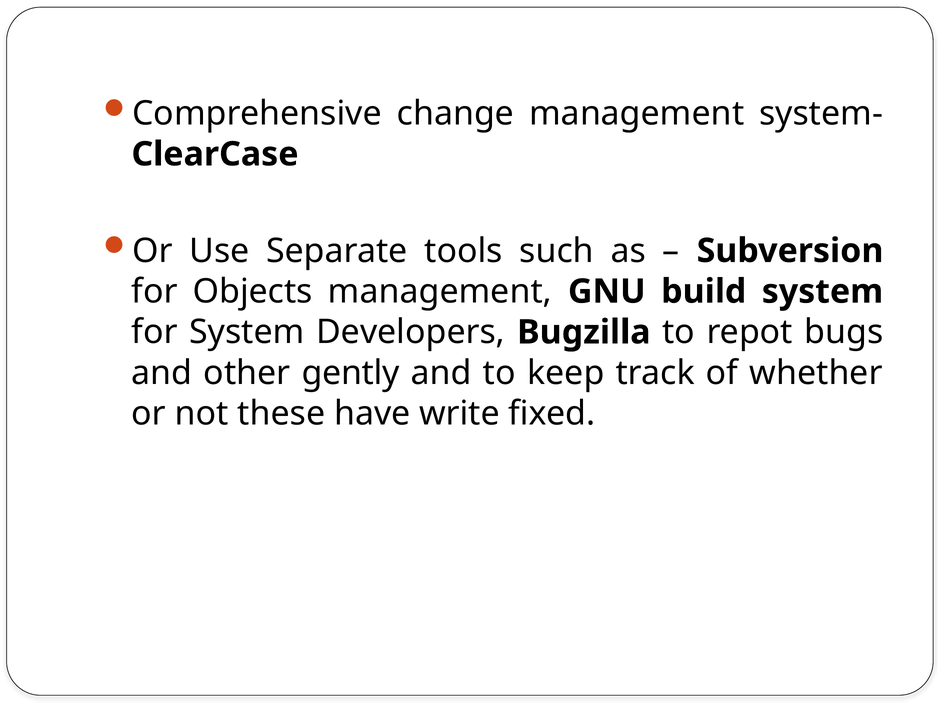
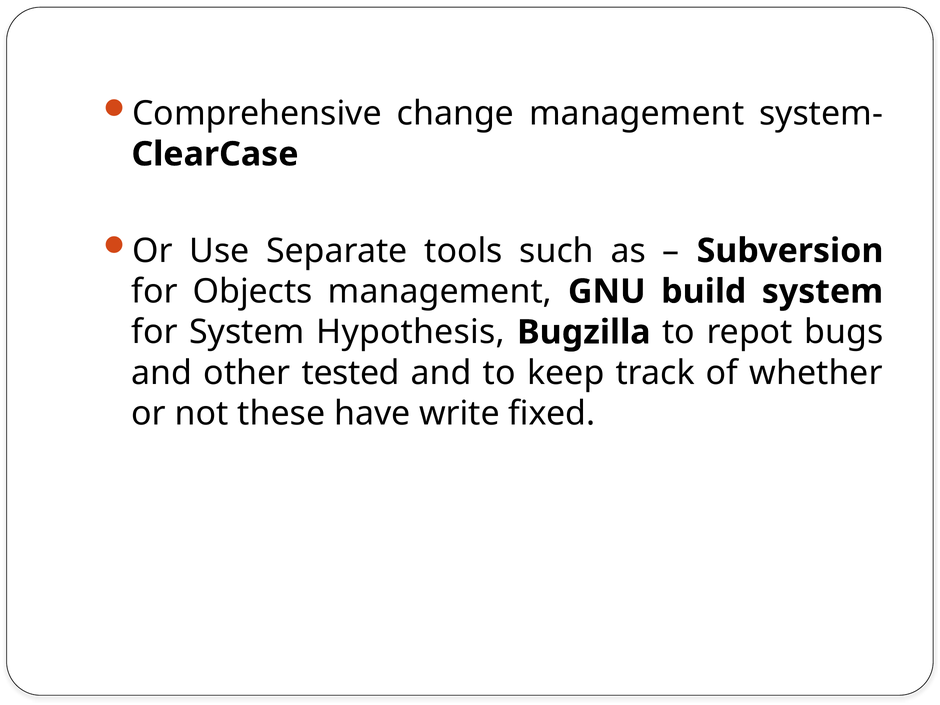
Developers: Developers -> Hypothesis
gently: gently -> tested
